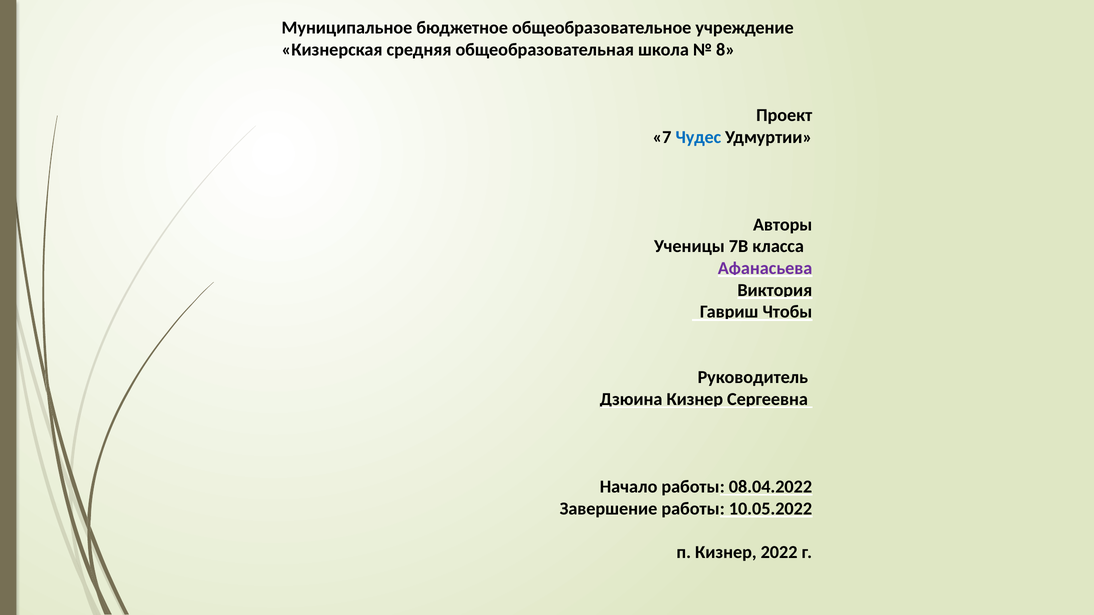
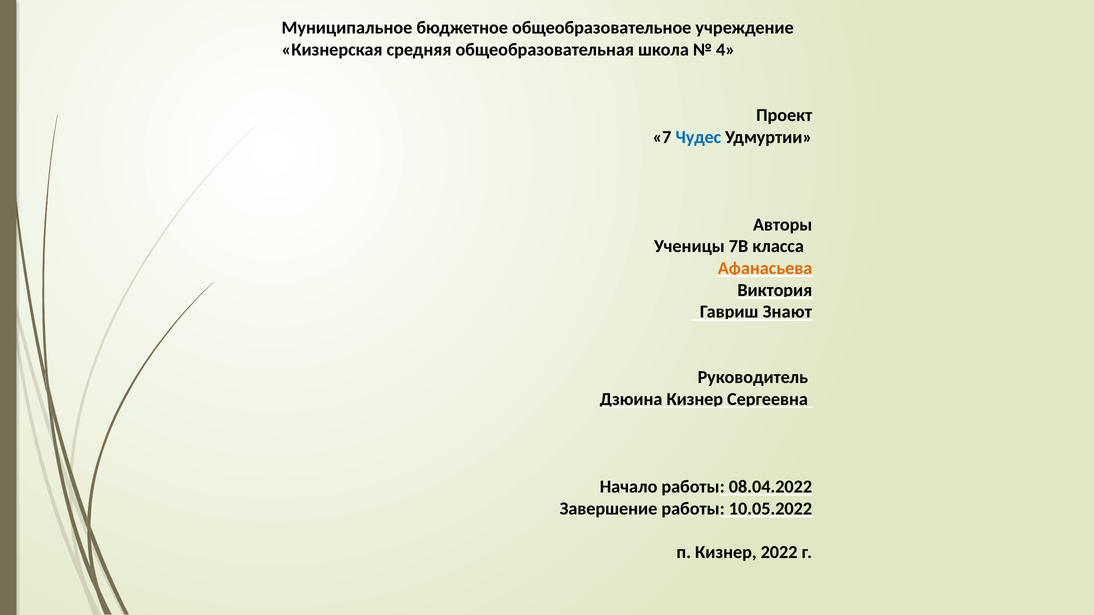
8: 8 -> 4
Афанасьева colour: purple -> orange
Чтобы: Чтобы -> Знают
